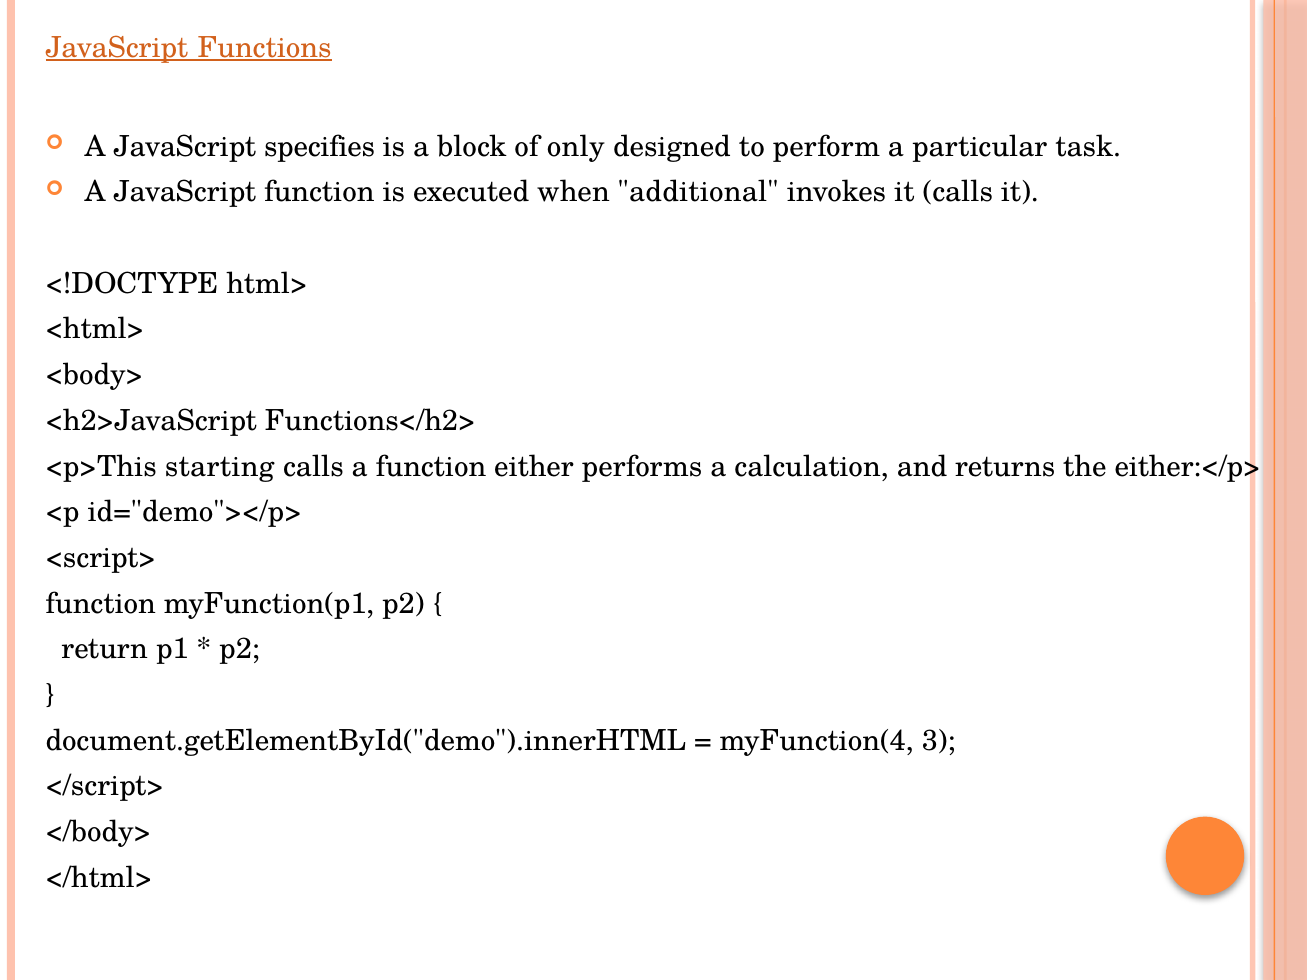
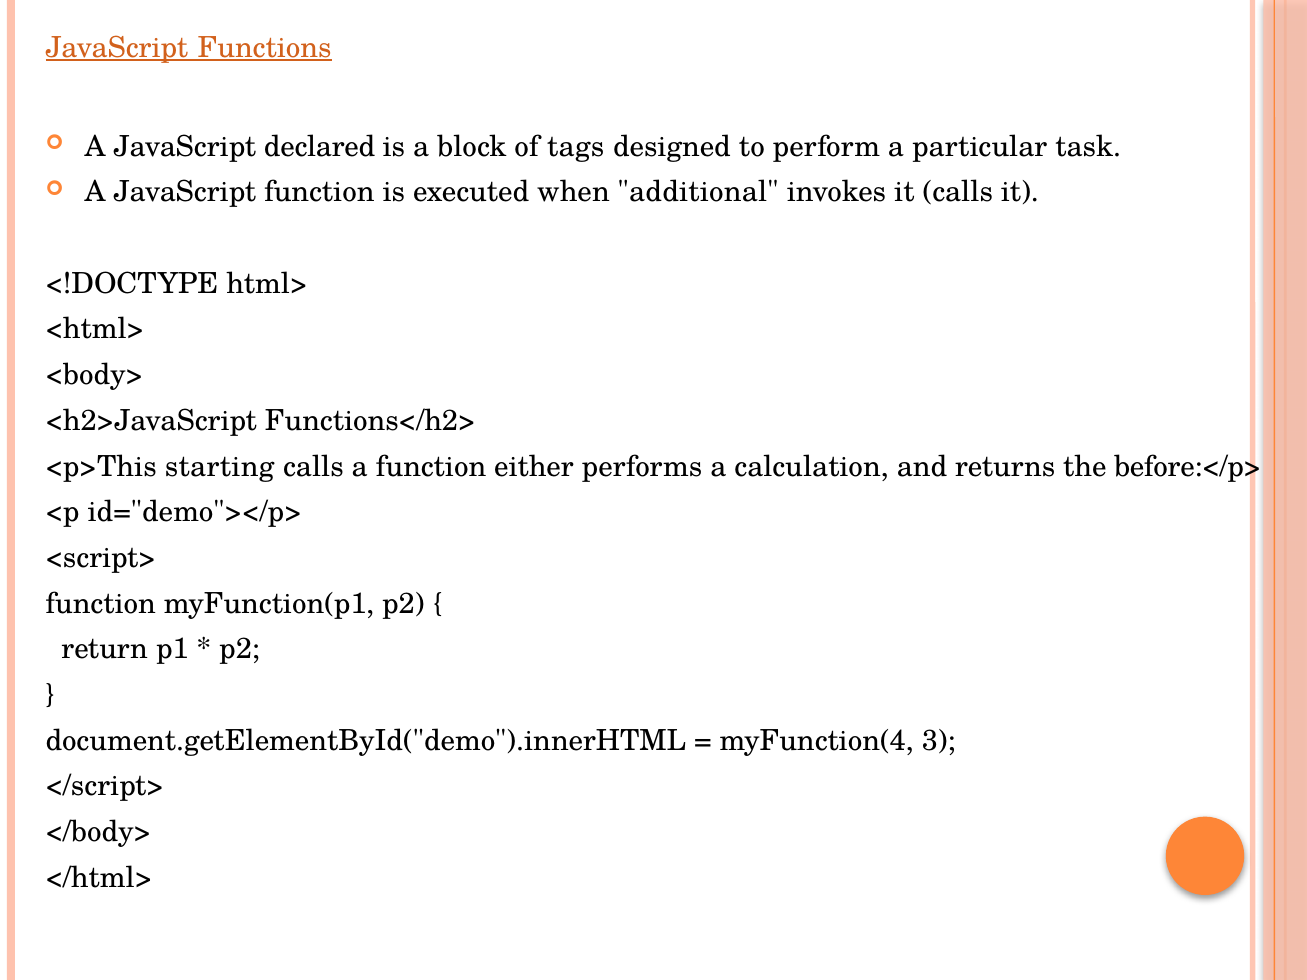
specifies: specifies -> declared
only: only -> tags
either:</p>: either:</p> -> before:</p>
